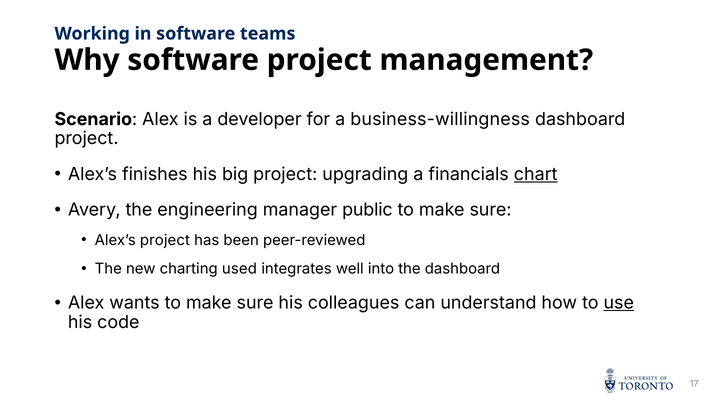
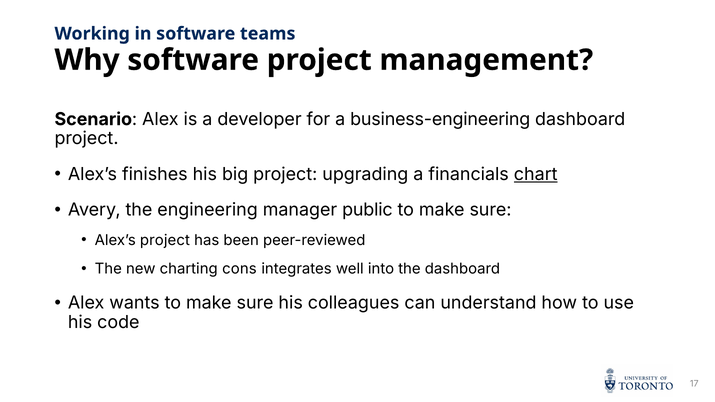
business-willingness: business-willingness -> business-engineering
used: used -> cons
use underline: present -> none
